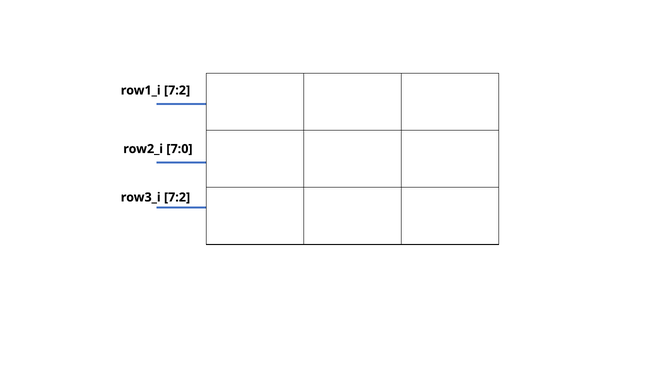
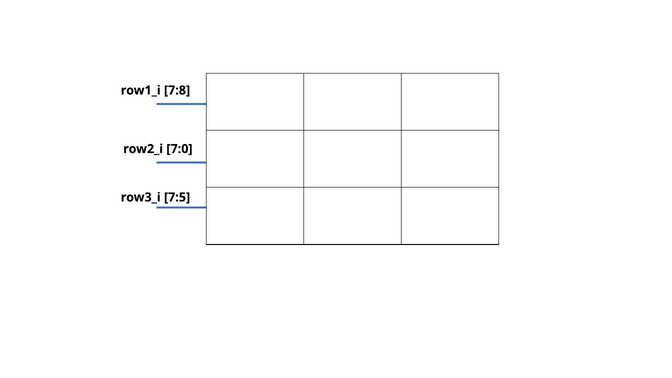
row1_i 7:2: 7:2 -> 7:8
row3_i 7:2: 7:2 -> 7:5
